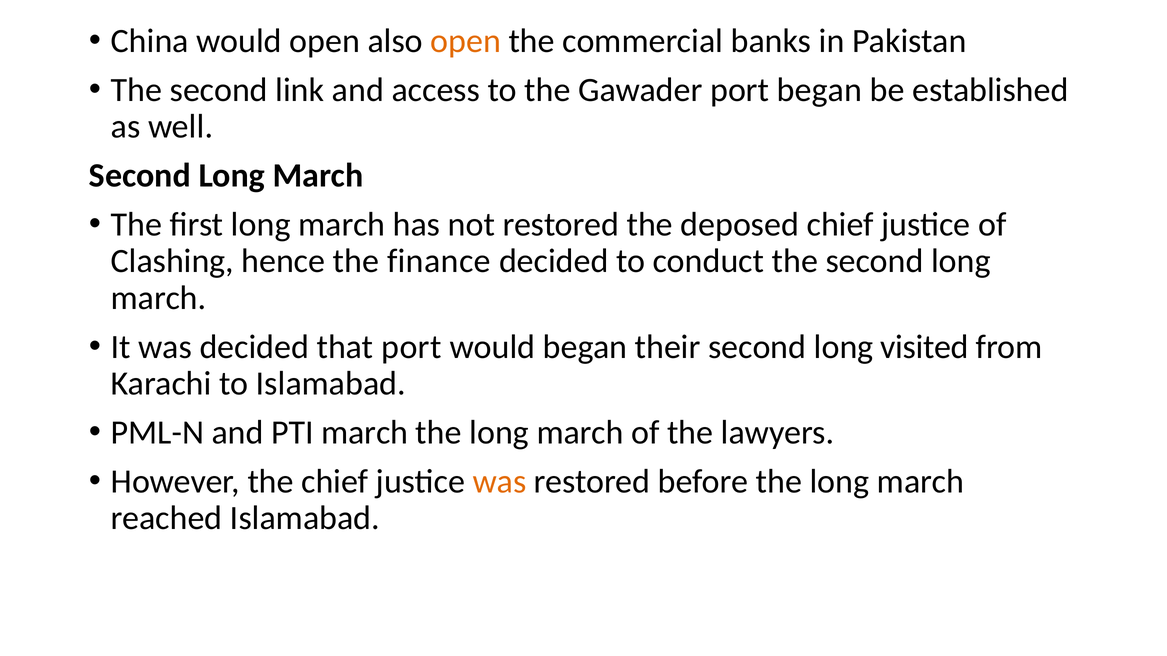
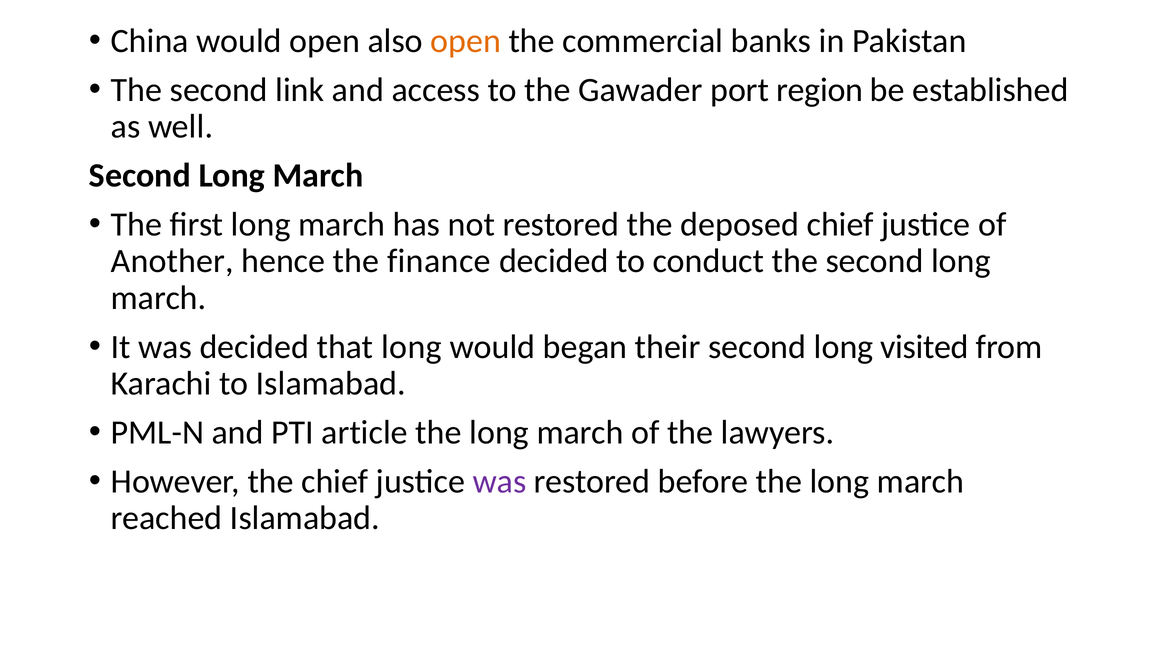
port began: began -> region
Clashing: Clashing -> Another
that port: port -> long
PTI march: march -> article
was at (500, 482) colour: orange -> purple
